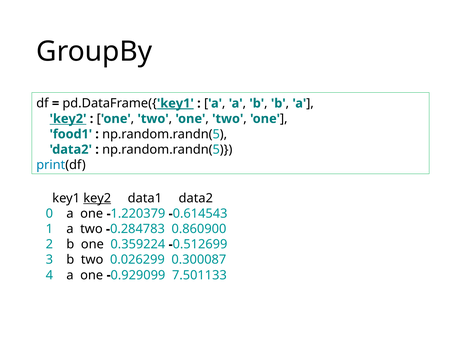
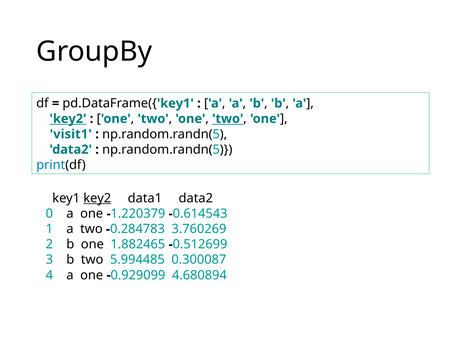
key1 at (175, 103) underline: present -> none
two at (228, 119) underline: none -> present
food1: food1 -> visit1
0.860900: 0.860900 -> 3.760269
0.359224: 0.359224 -> 1.882465
0.026299: 0.026299 -> 5.994485
7.501133: 7.501133 -> 4.680894
